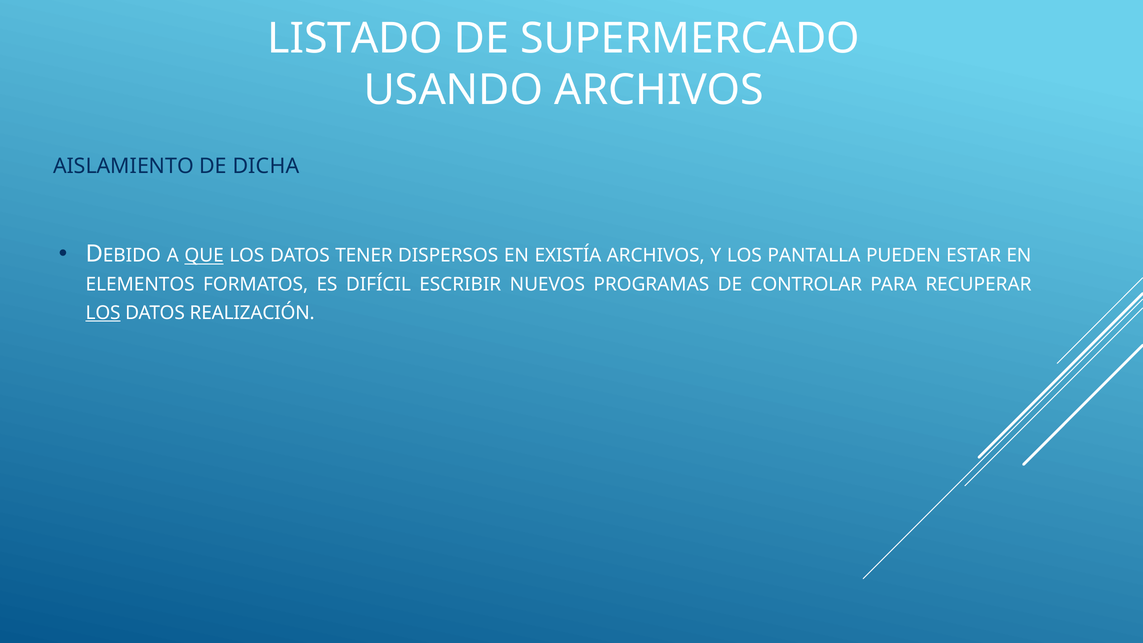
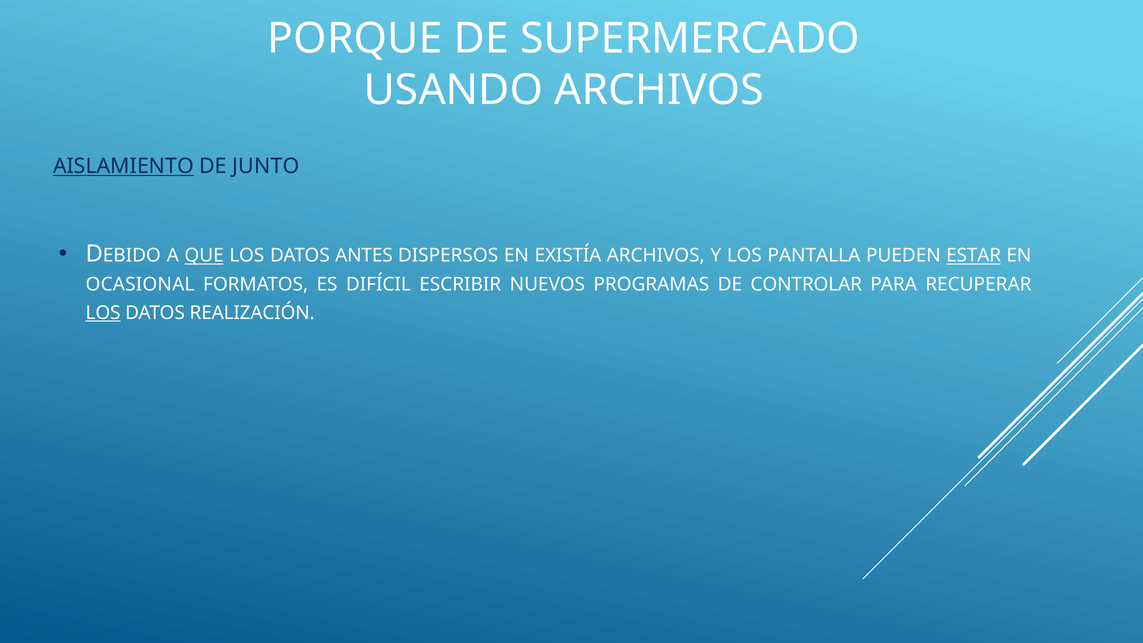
LISTADO: LISTADO -> PORQUE
AISLAMIENTO underline: none -> present
DICHA: DICHA -> JUNTO
TENER: TENER -> ANTES
ESTAR underline: none -> present
ELEMENTOS: ELEMENTOS -> OCASIONAL
